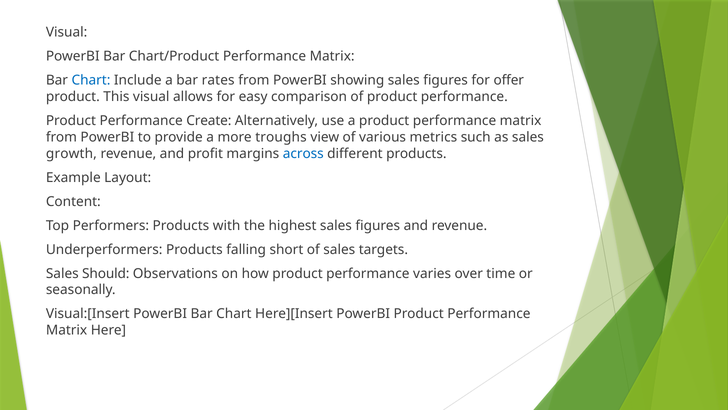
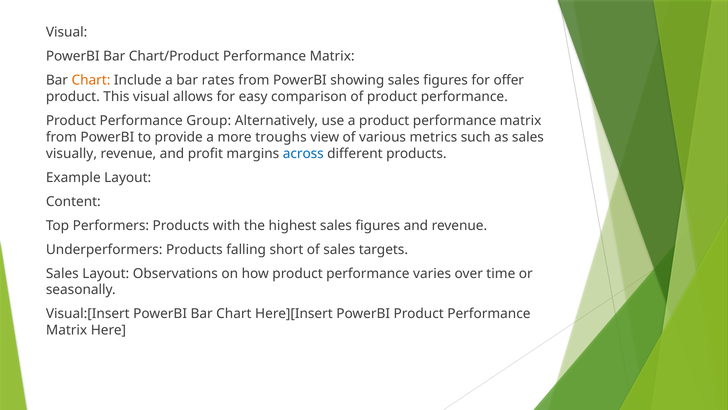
Chart at (91, 80) colour: blue -> orange
Create: Create -> Group
growth: growth -> visually
Sales Should: Should -> Layout
